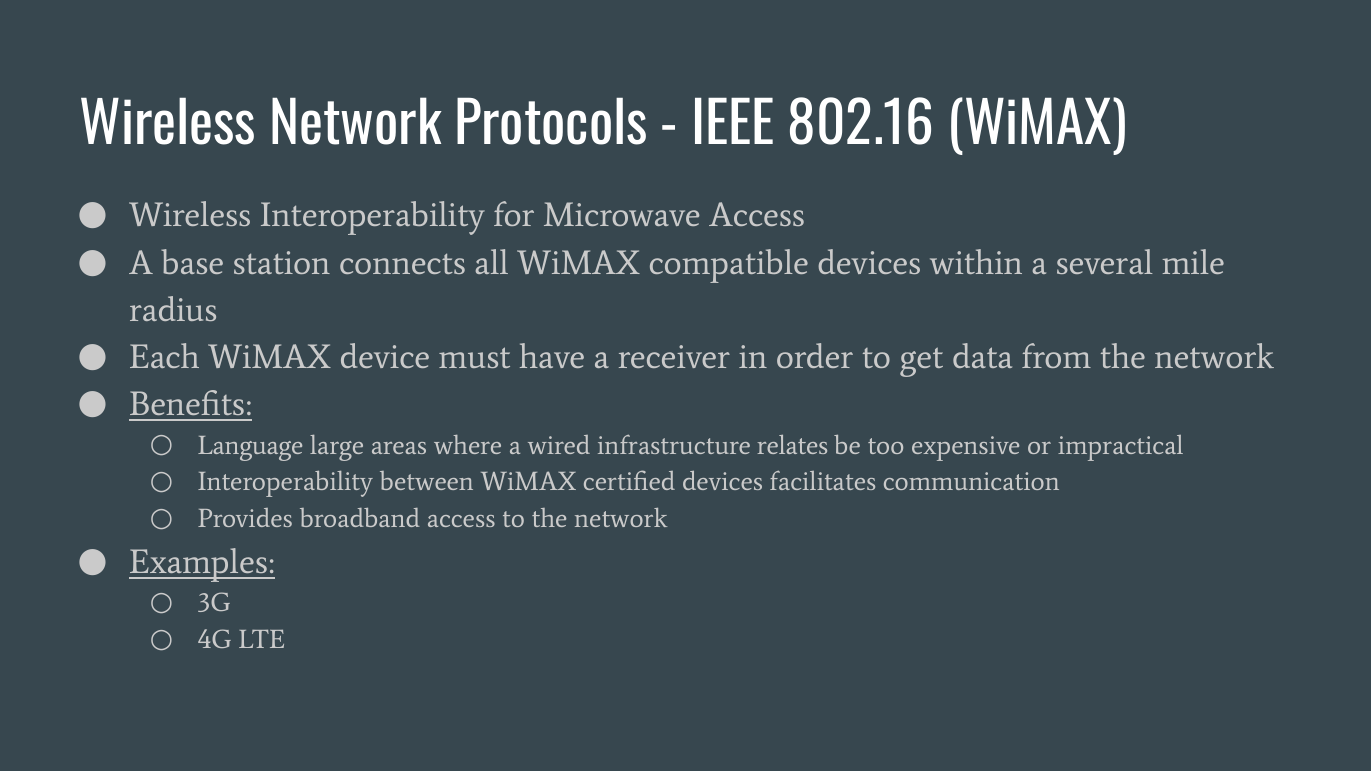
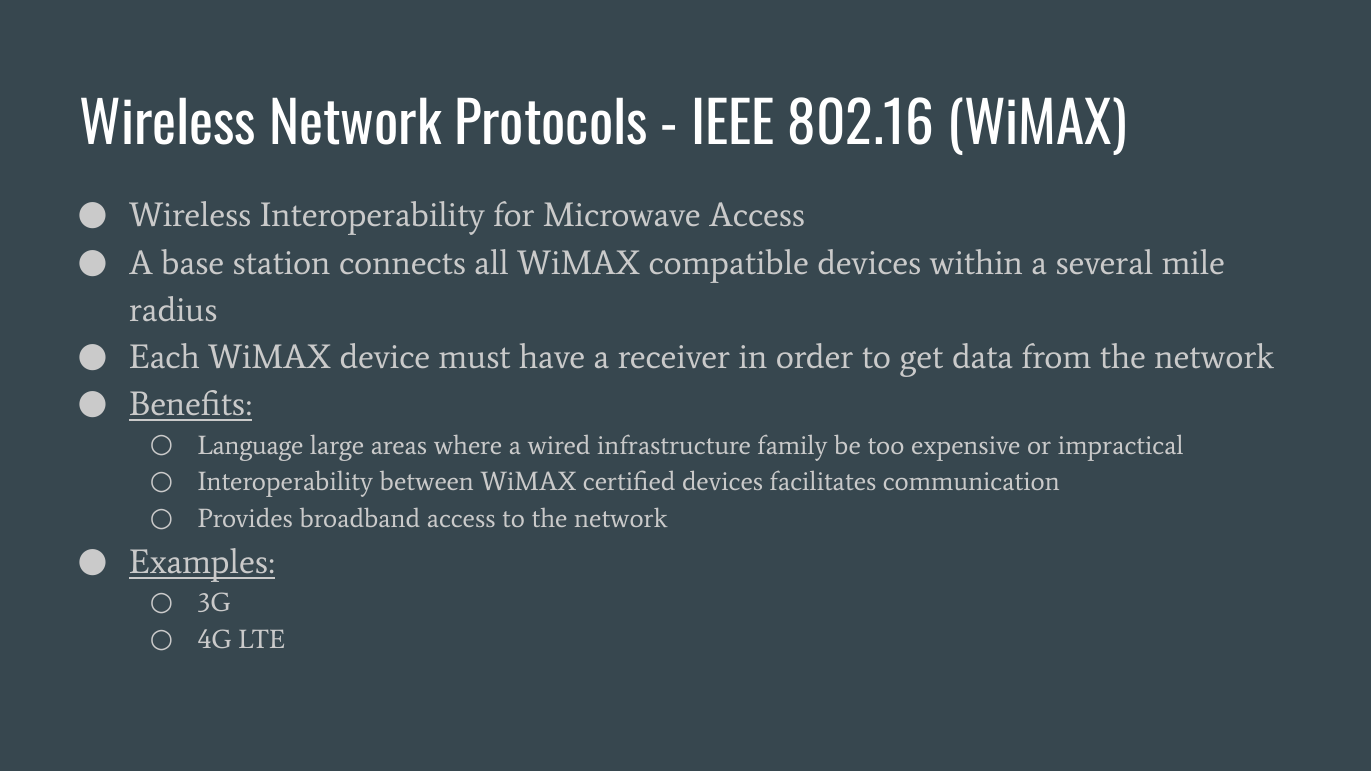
relates: relates -> family
